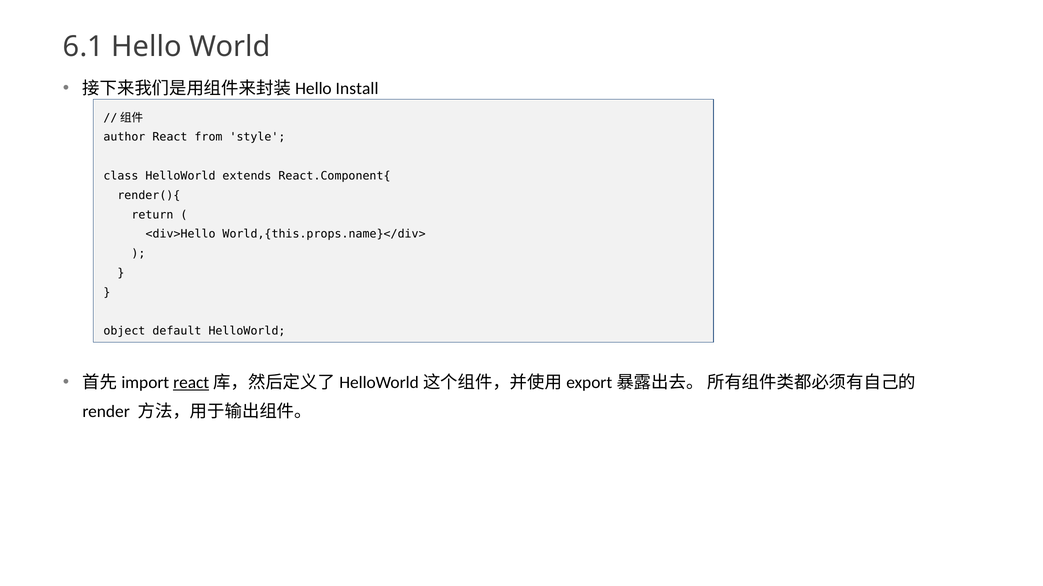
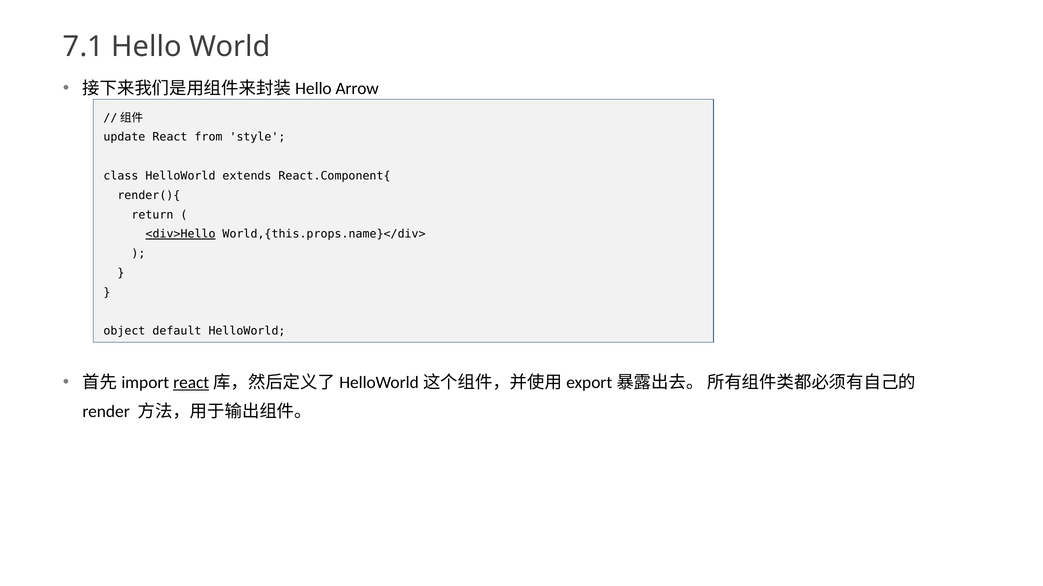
6.1: 6.1 -> 7.1
Install: Install -> Arrow
author: author -> update
<div>Hello underline: none -> present
